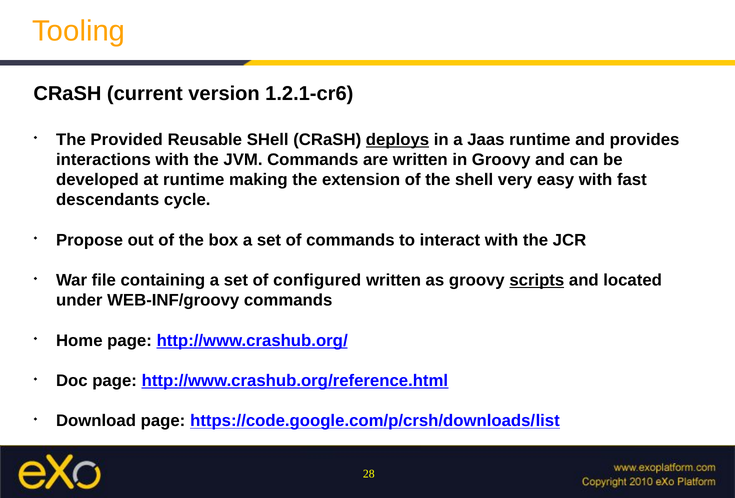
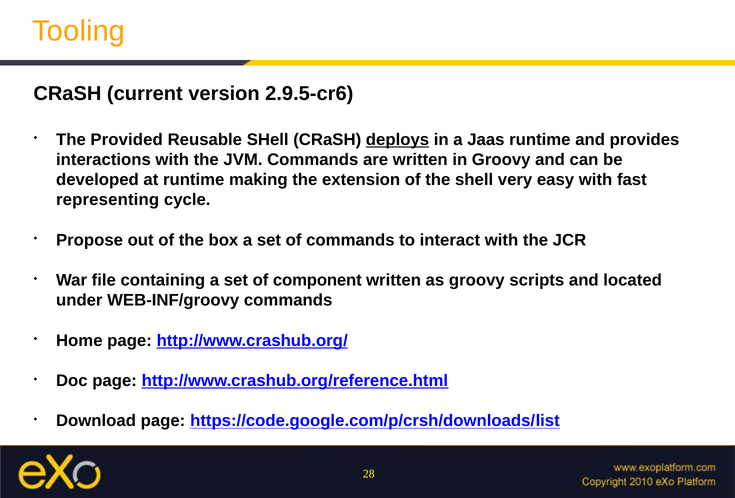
1.2.1-cr6: 1.2.1-cr6 -> 2.9.5-cr6
descendants: descendants -> representing
configured: configured -> component
scripts underline: present -> none
